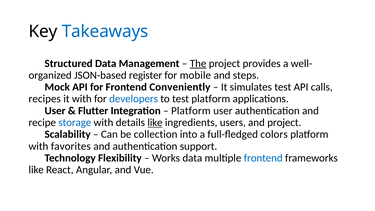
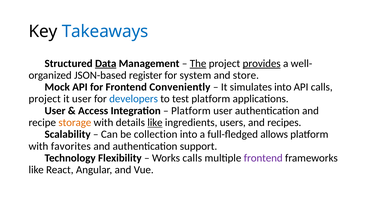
Data at (106, 63) underline: none -> present
provides underline: none -> present
mobile: mobile -> system
steps: steps -> store
simulates test: test -> into
recipes at (45, 99): recipes -> project
it with: with -> user
Flutter: Flutter -> Access
storage colour: blue -> orange
and project: project -> recipes
colors: colors -> allows
Works data: data -> calls
frontend at (263, 158) colour: blue -> purple
